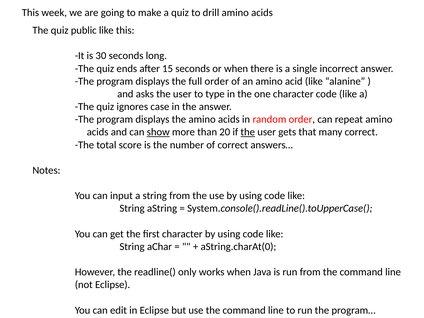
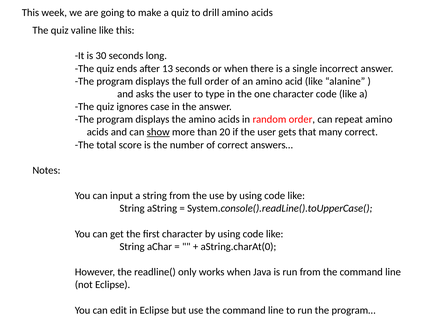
public: public -> valine
15: 15 -> 13
the at (248, 132) underline: present -> none
